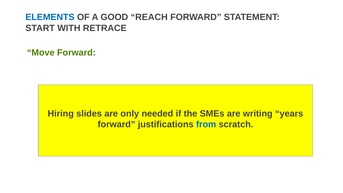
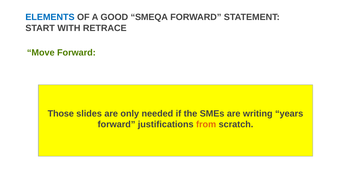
REACH: REACH -> SMEQA
Hiring: Hiring -> Those
from colour: blue -> orange
